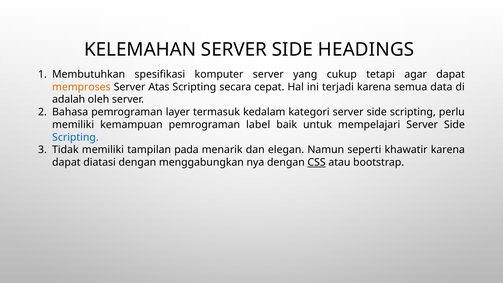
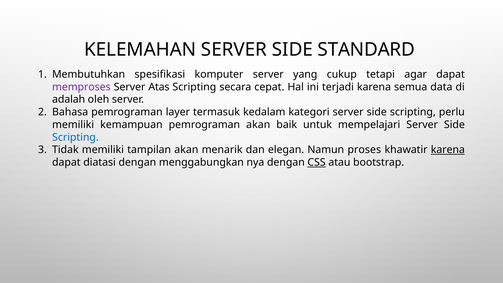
HEADINGS: HEADINGS -> STANDARD
memproses colour: orange -> purple
pemrograman label: label -> akan
tampilan pada: pada -> akan
seperti: seperti -> proses
karena at (448, 150) underline: none -> present
